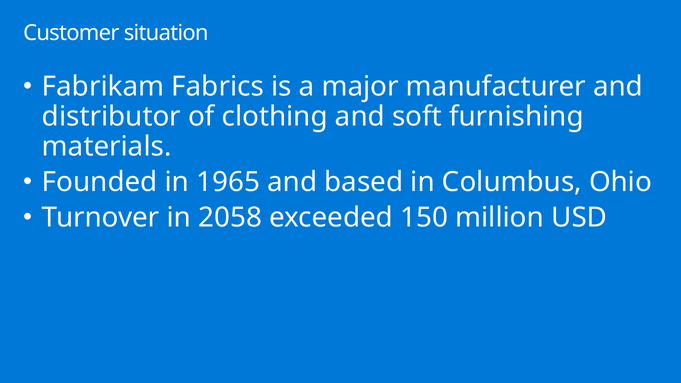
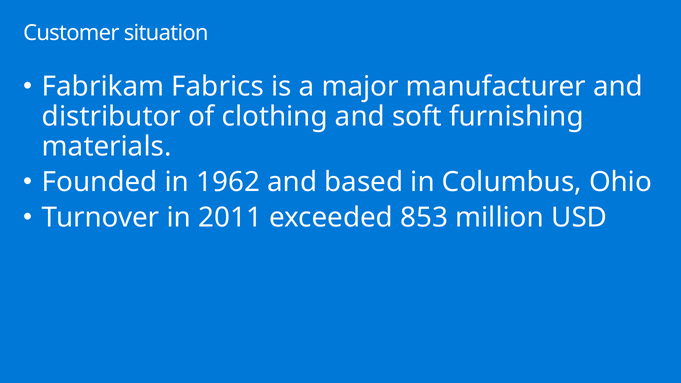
1965: 1965 -> 1962
2058: 2058 -> 2011
150: 150 -> 853
